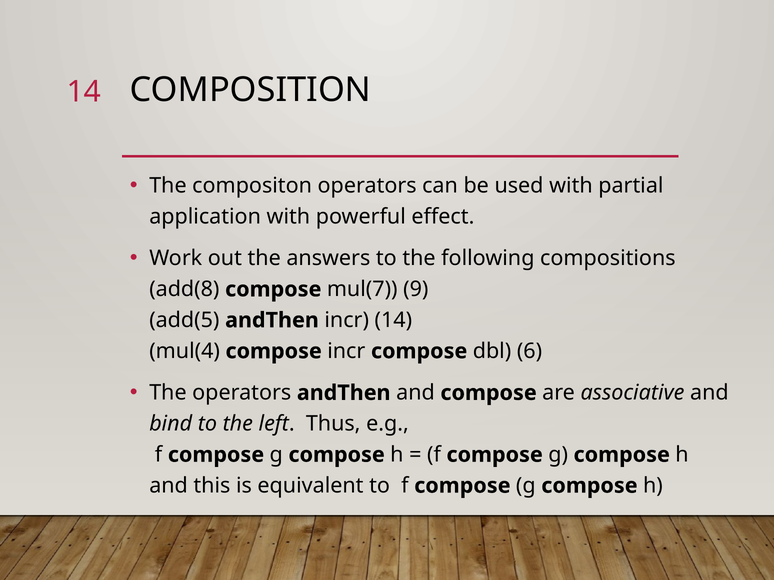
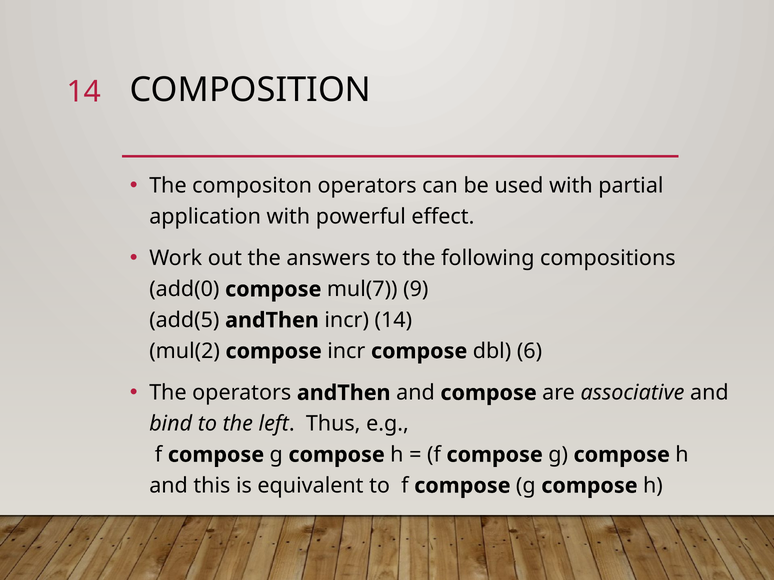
add(8: add(8 -> add(0
mul(4: mul(4 -> mul(2
